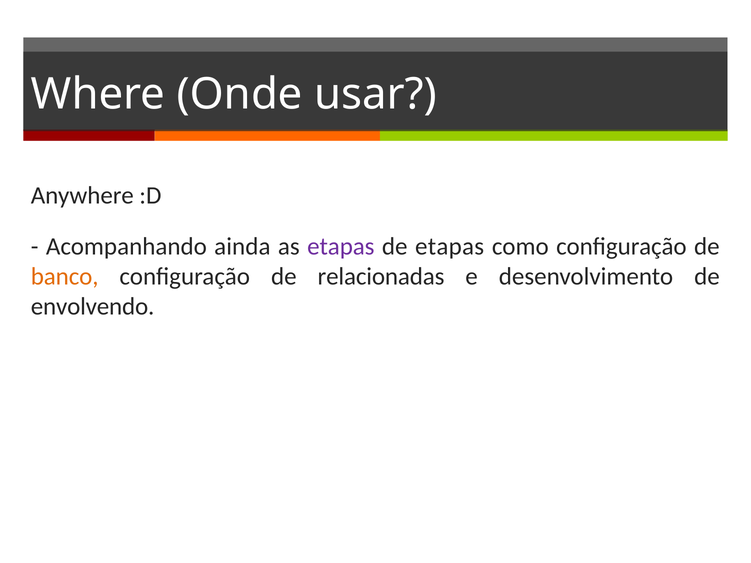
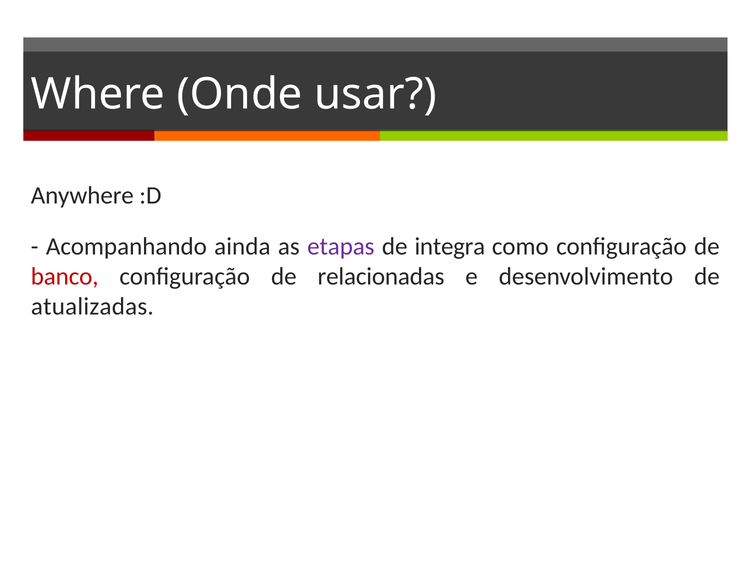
de etapas: etapas -> integra
banco colour: orange -> red
envolvendo: envolvendo -> atualizadas
